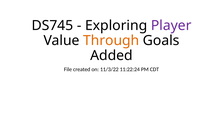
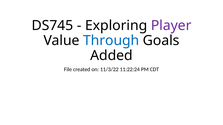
Through colour: orange -> blue
